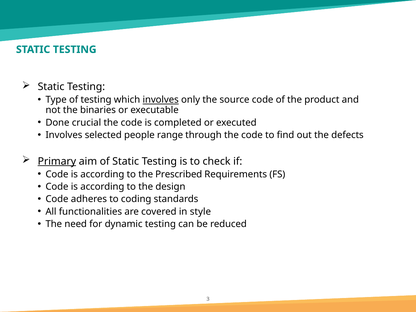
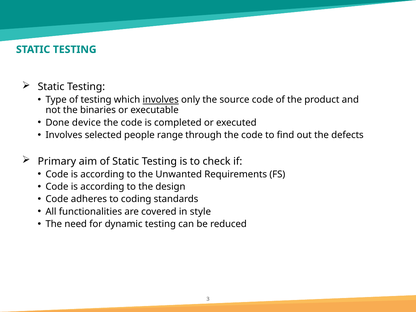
crucial: crucial -> device
Primary underline: present -> none
Prescribed: Prescribed -> Unwanted
